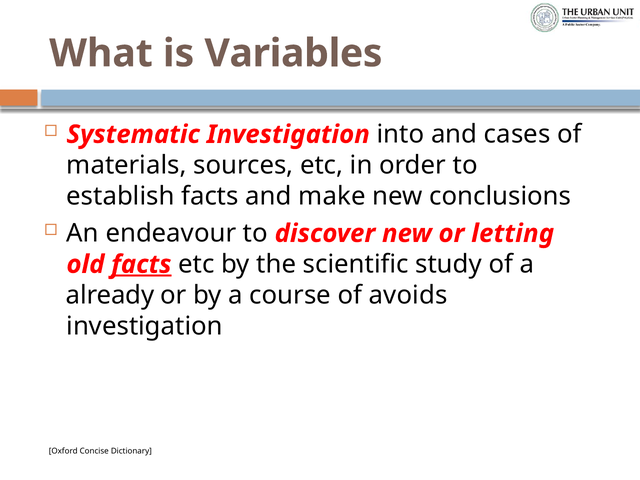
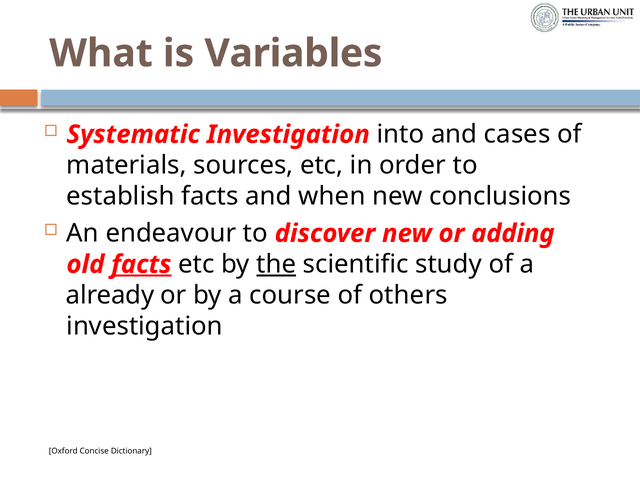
make: make -> when
letting: letting -> adding
the underline: none -> present
avoids: avoids -> others
